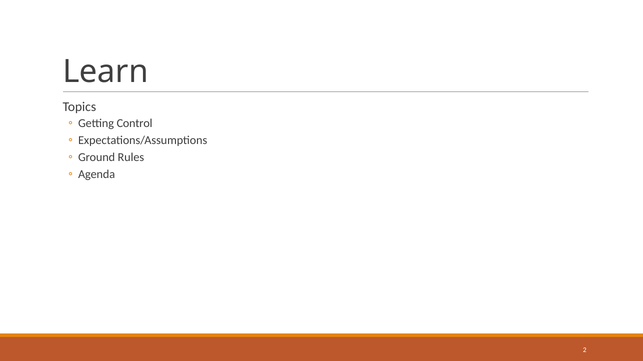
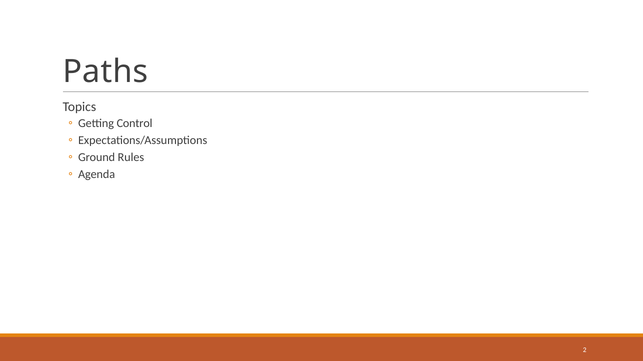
Learn: Learn -> Paths
